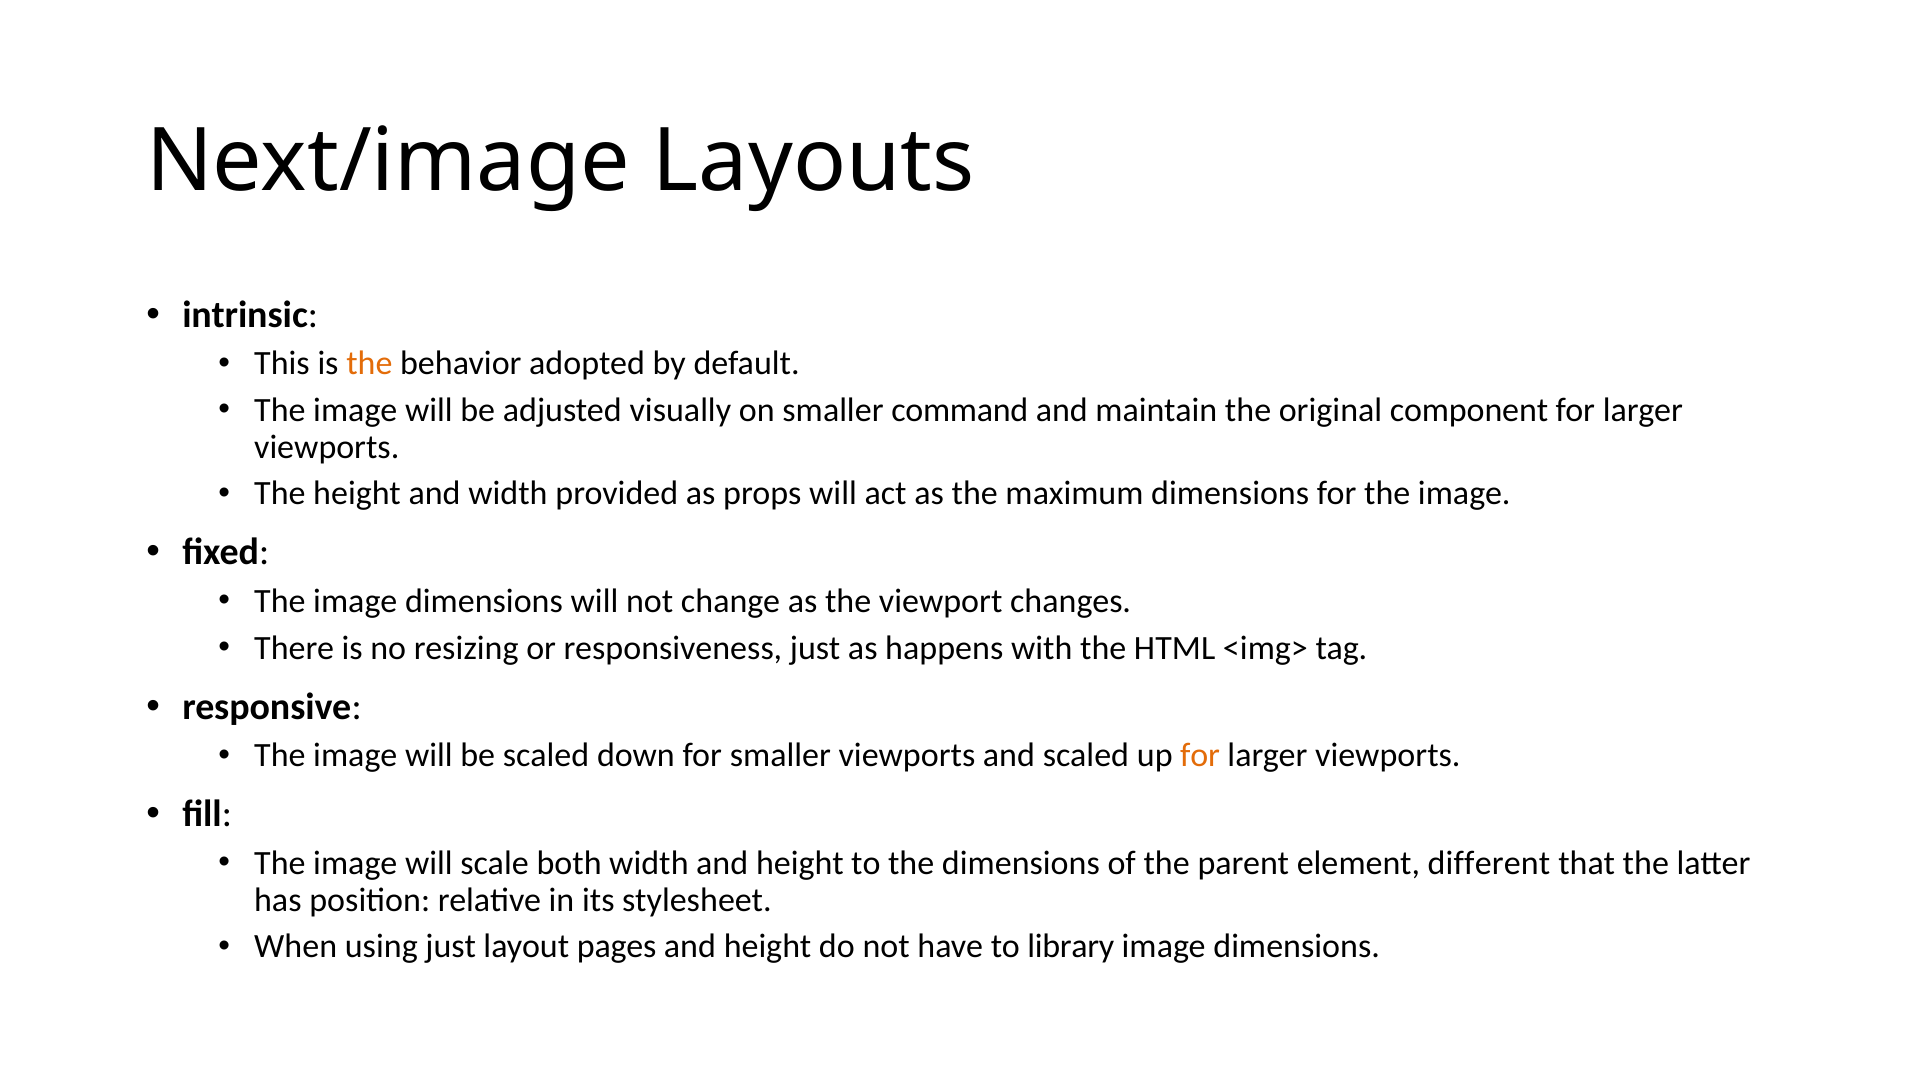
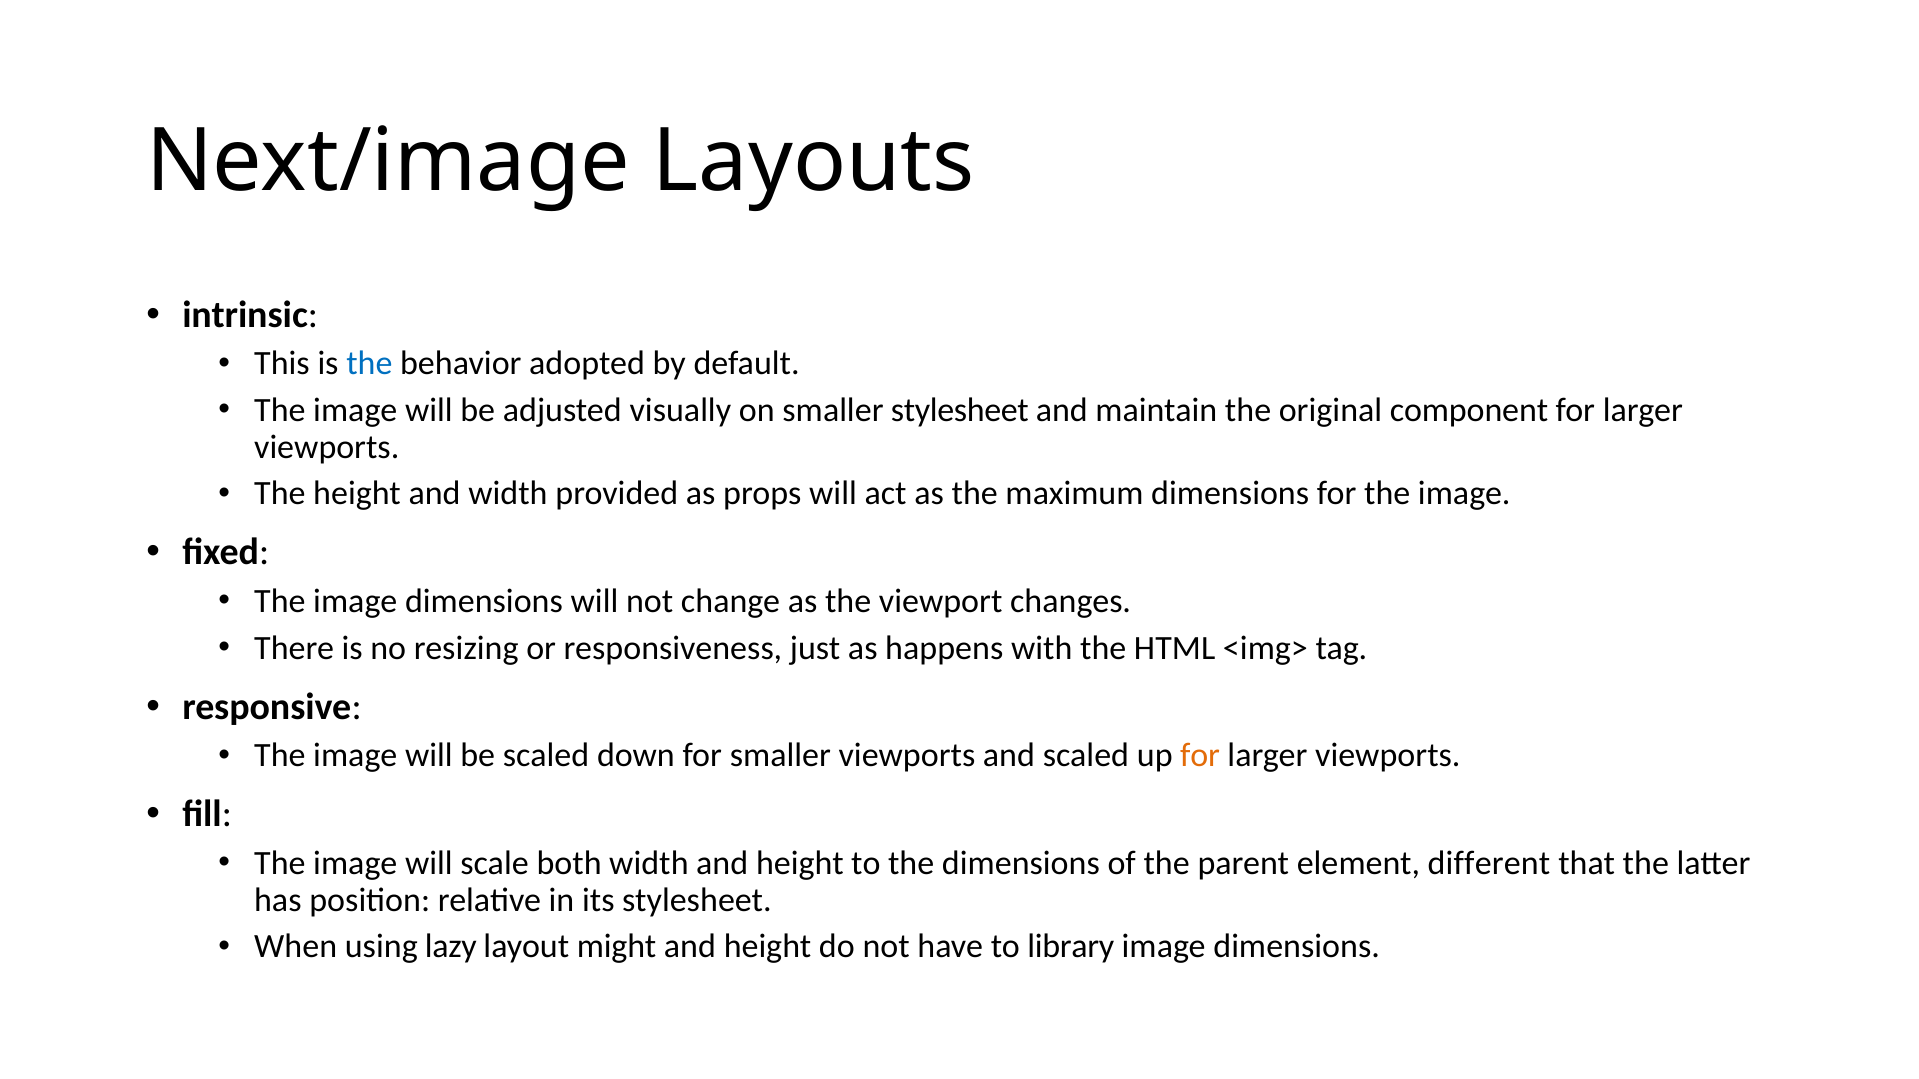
the at (369, 364) colour: orange -> blue
smaller command: command -> stylesheet
using just: just -> lazy
pages: pages -> might
